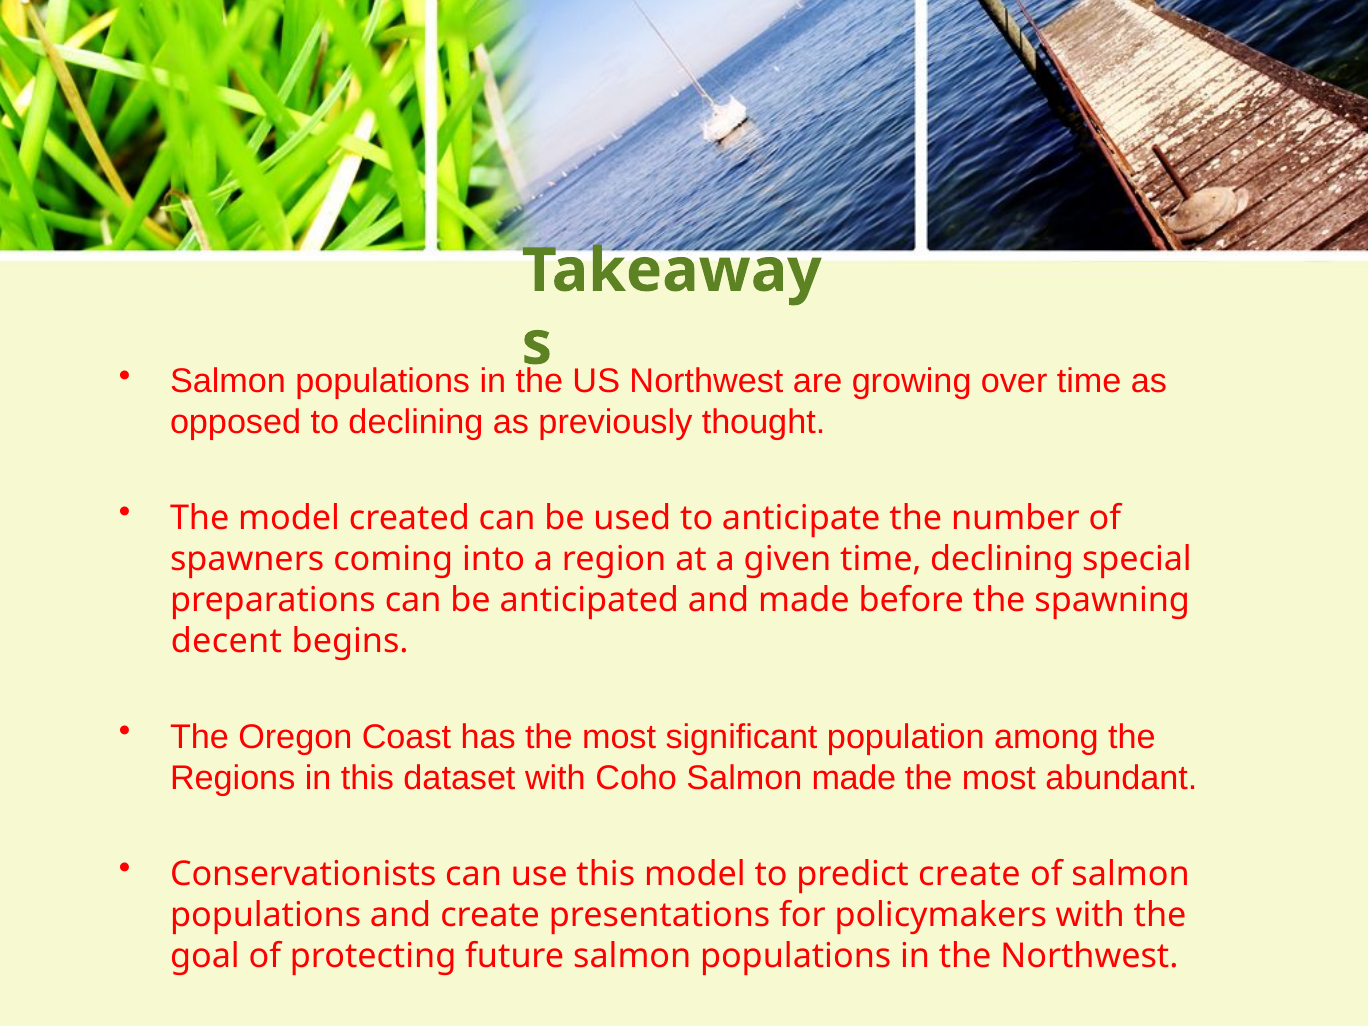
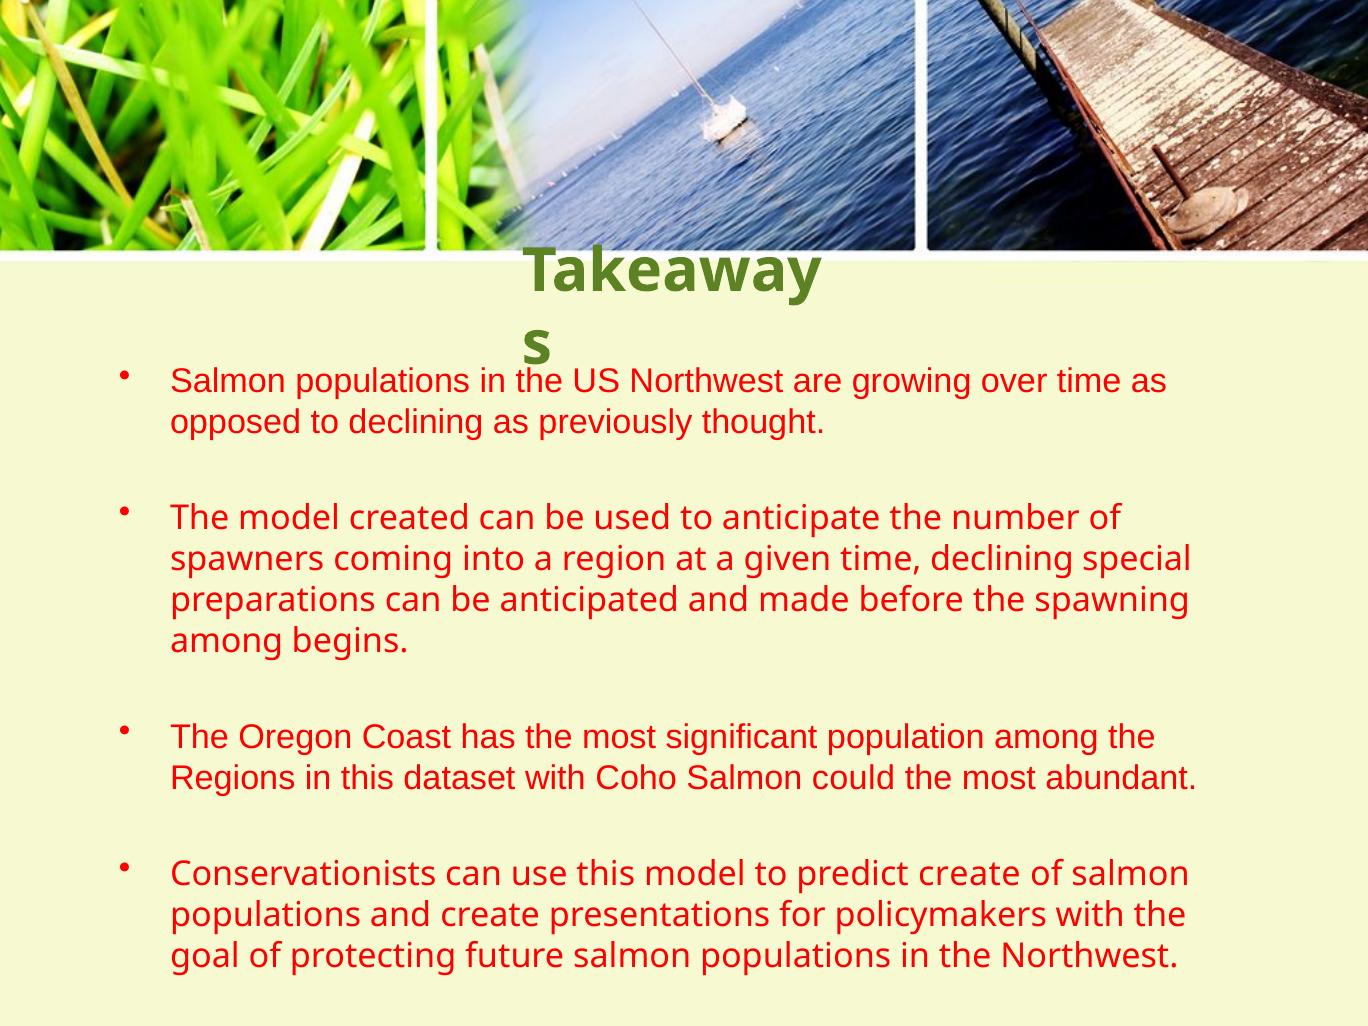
decent at (226, 641): decent -> among
Salmon made: made -> could
